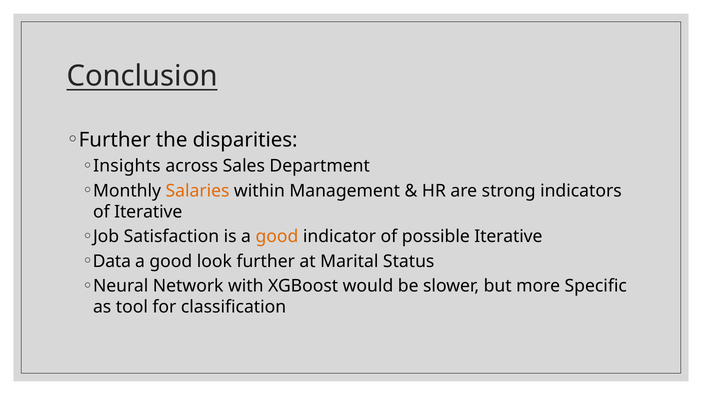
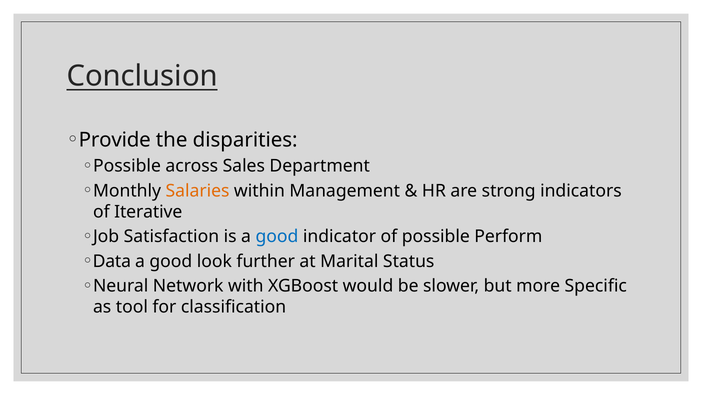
Further at (115, 140): Further -> Provide
Insights at (127, 166): Insights -> Possible
good at (277, 237) colour: orange -> blue
possible Iterative: Iterative -> Perform
